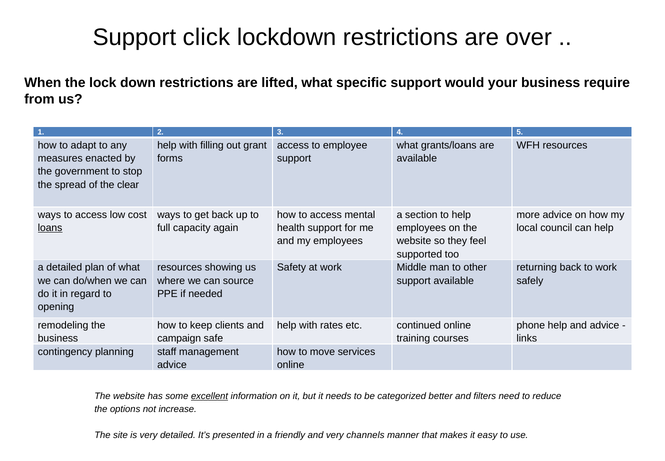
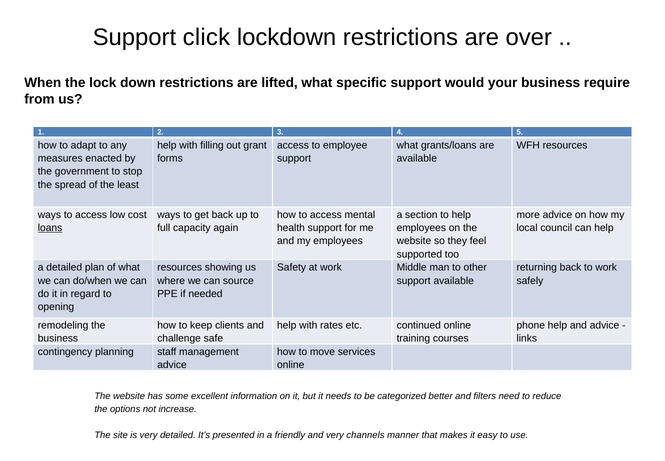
clear: clear -> least
campaign: campaign -> challenge
excellent underline: present -> none
